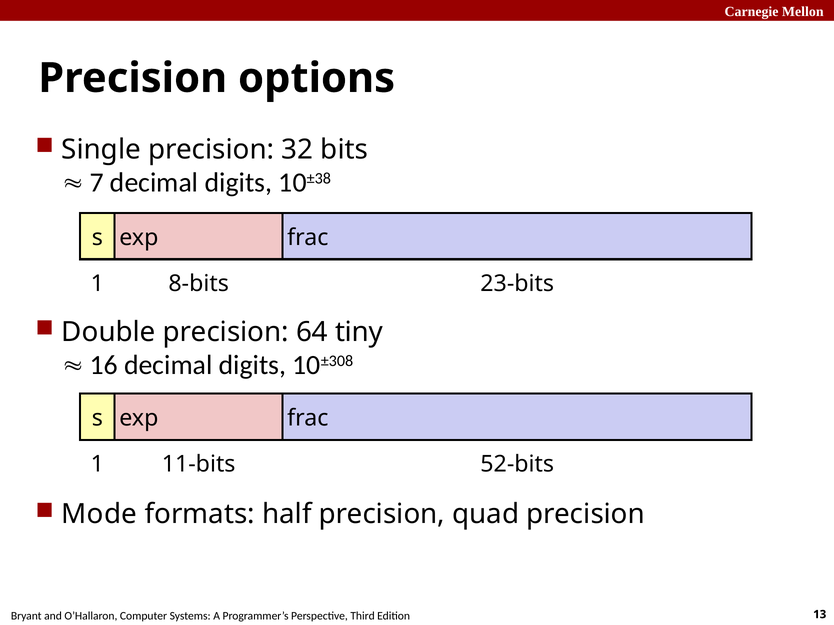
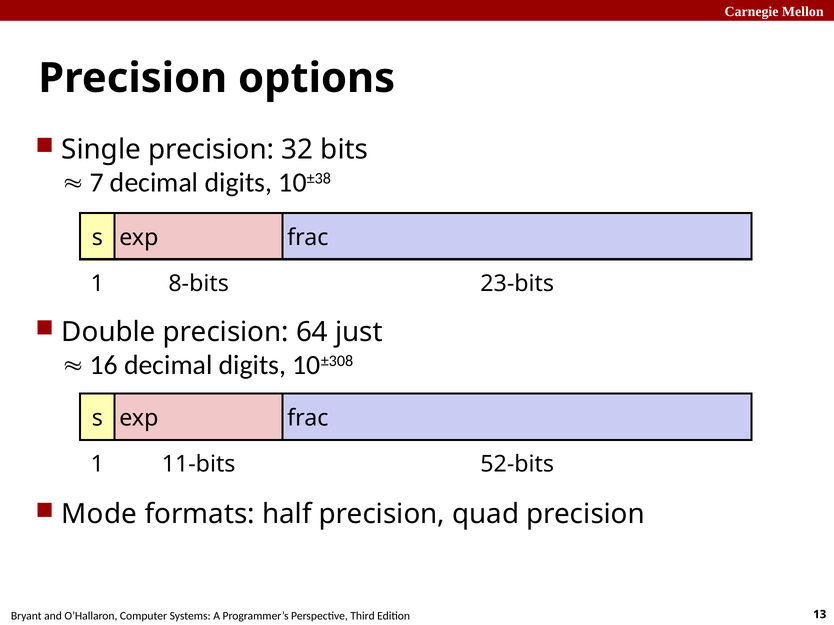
tiny: tiny -> just
